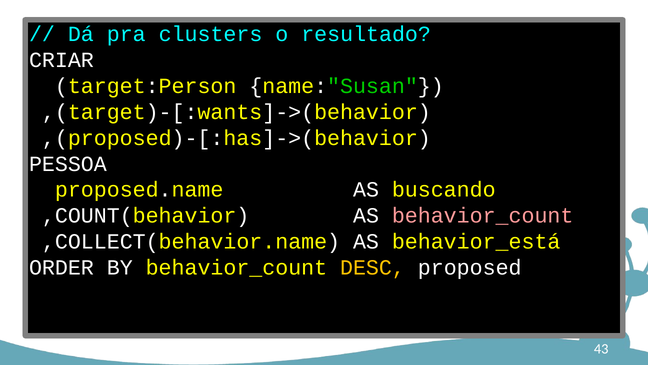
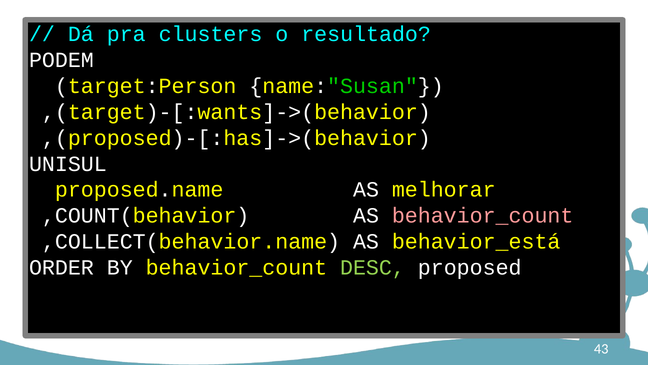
CRIAR: CRIAR -> PODEM
PESSOA: PESSOA -> UNISUL
buscando: buscando -> melhorar
DESC colour: yellow -> light green
